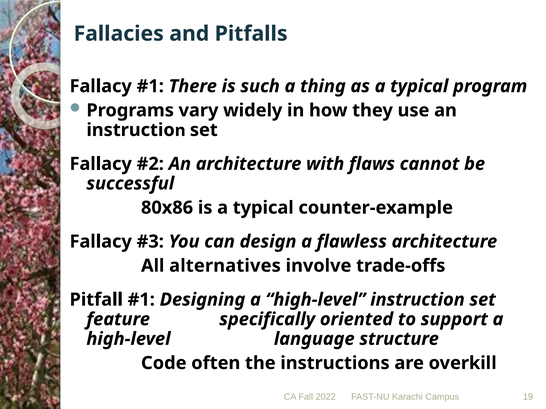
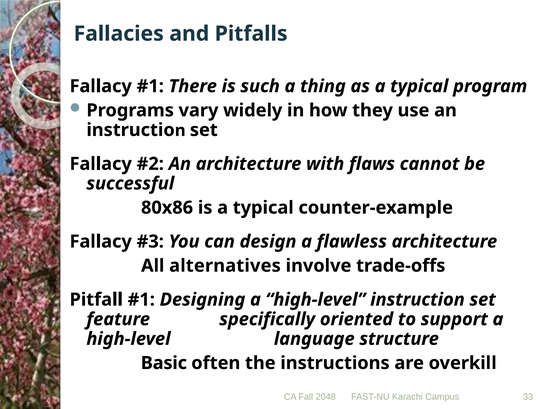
Code: Code -> Basic
2022: 2022 -> 2048
19: 19 -> 33
